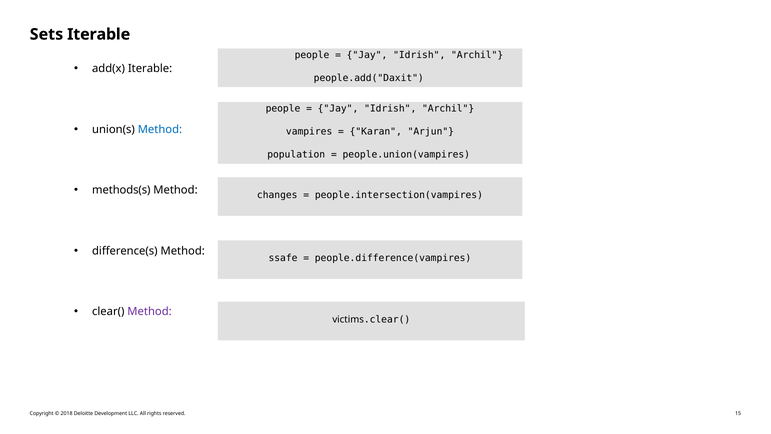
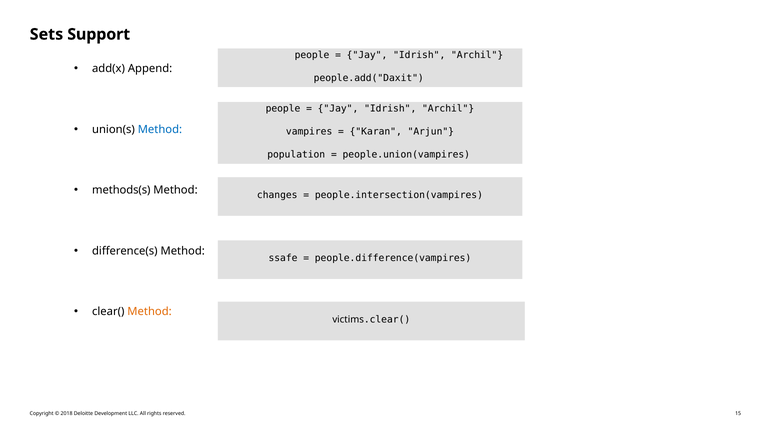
Sets Iterable: Iterable -> Support
add(x Iterable: Iterable -> Append
Method at (150, 311) colour: purple -> orange
